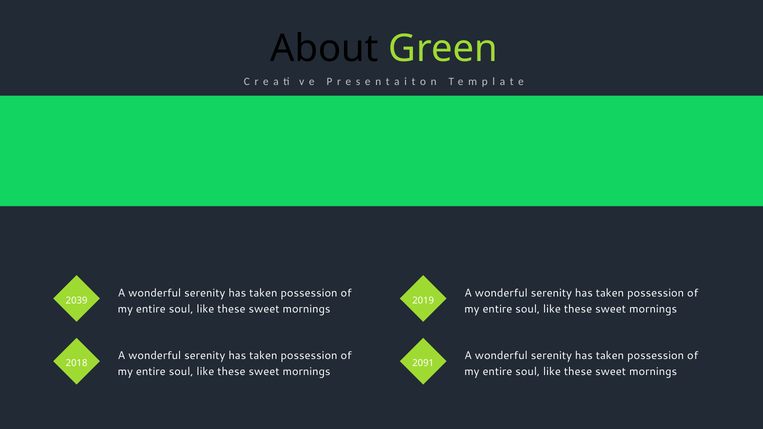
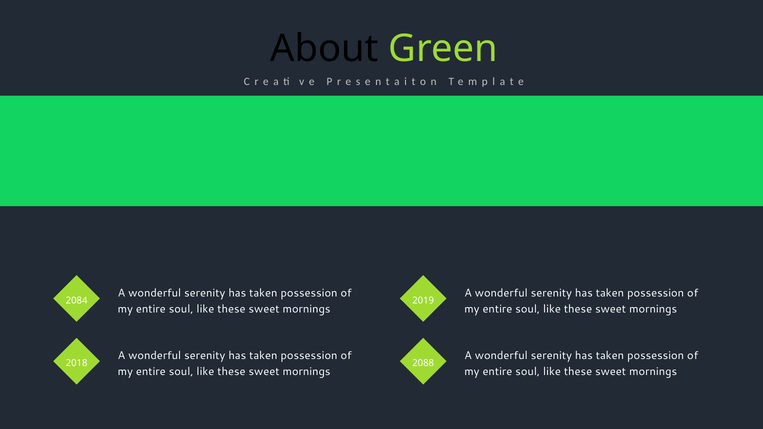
2039: 2039 -> 2084
2091: 2091 -> 2088
